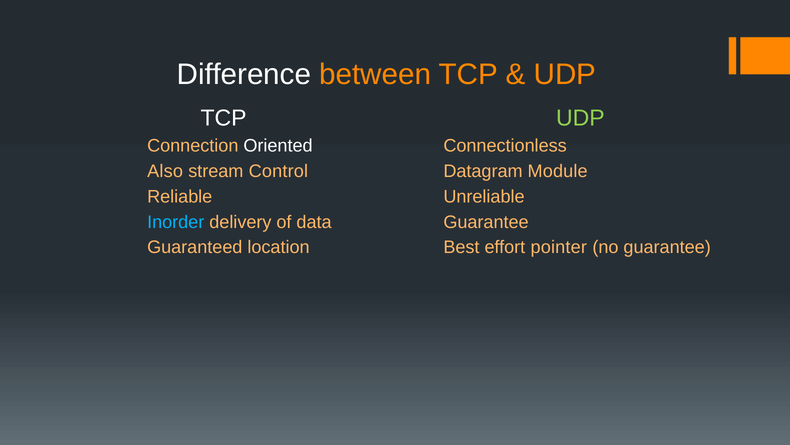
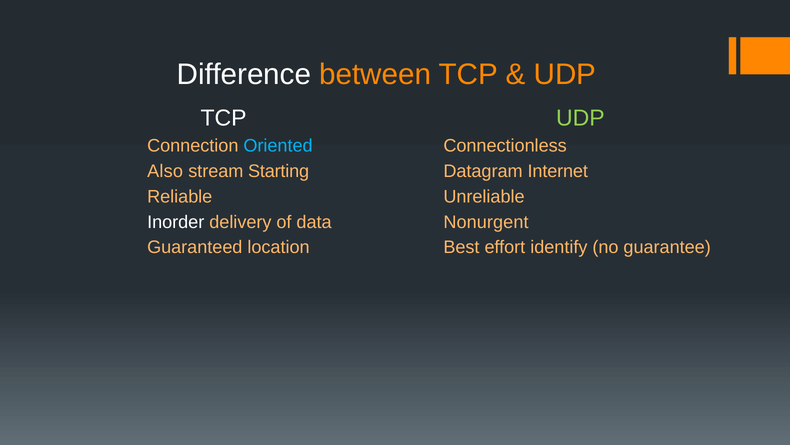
Oriented colour: white -> light blue
Control: Control -> Starting
Module: Module -> Internet
Inorder colour: light blue -> white
data Guarantee: Guarantee -> Nonurgent
pointer: pointer -> identify
